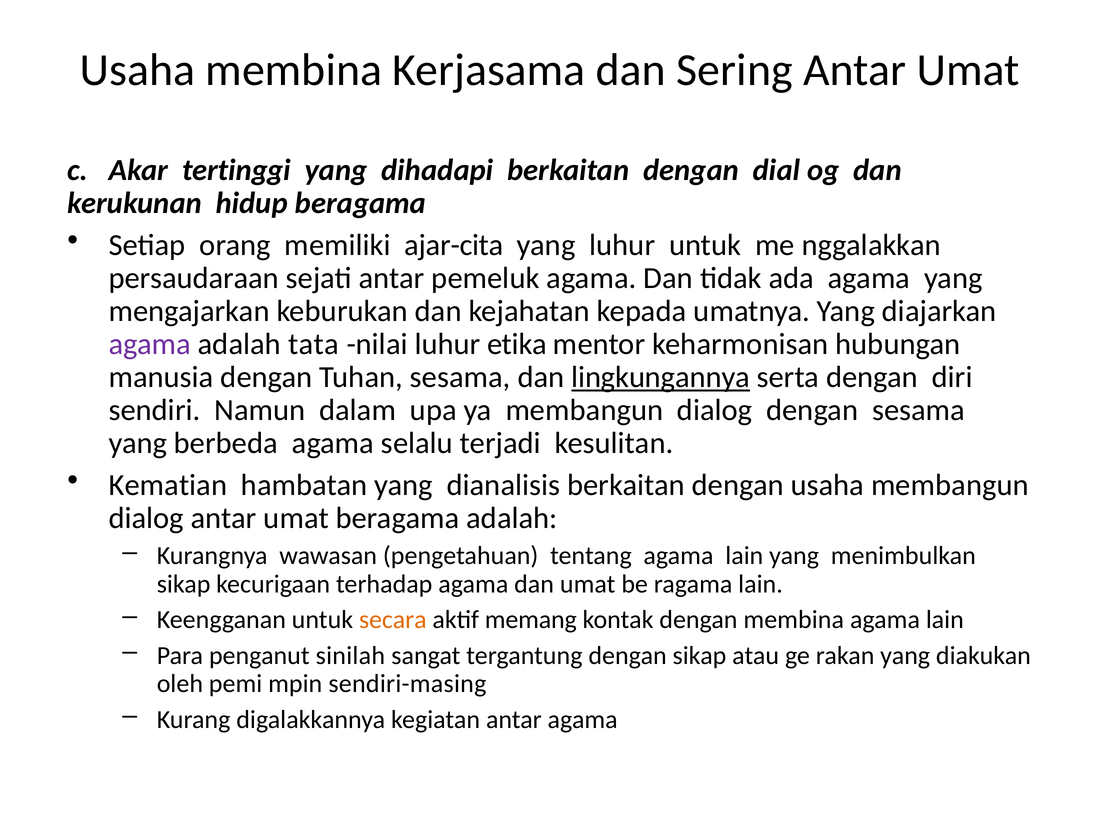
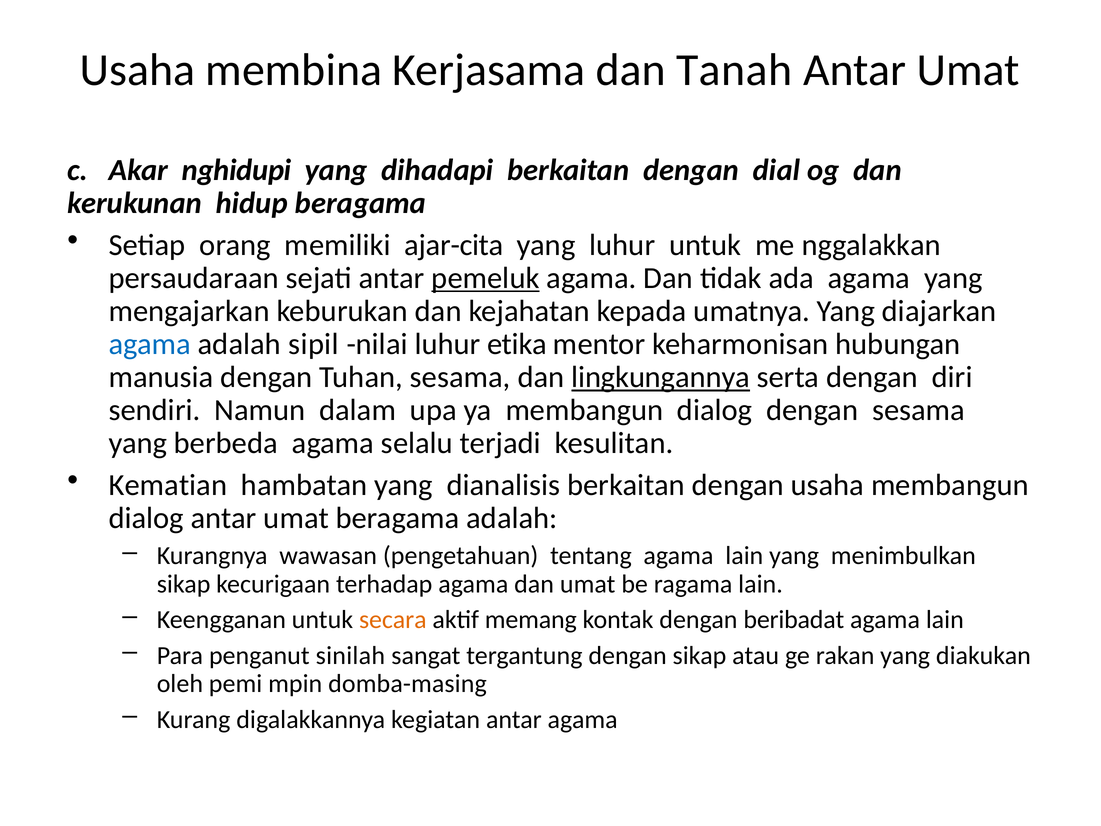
Sering: Sering -> Tanah
tertinggi: tertinggi -> nghidupi
pemeluk underline: none -> present
agama at (150, 344) colour: purple -> blue
tata: tata -> sipil
dengan membina: membina -> beribadat
sendiri-masing: sendiri-masing -> domba-masing
